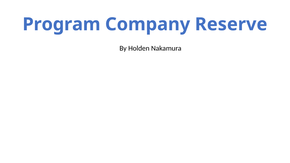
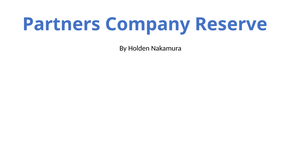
Program: Program -> Partners
